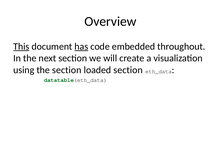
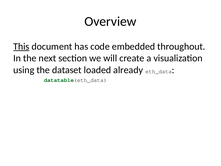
has underline: present -> none
the section: section -> dataset
loaded section: section -> already
